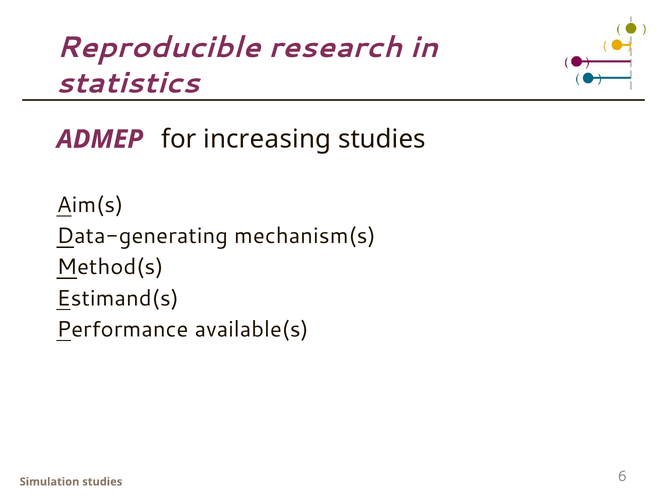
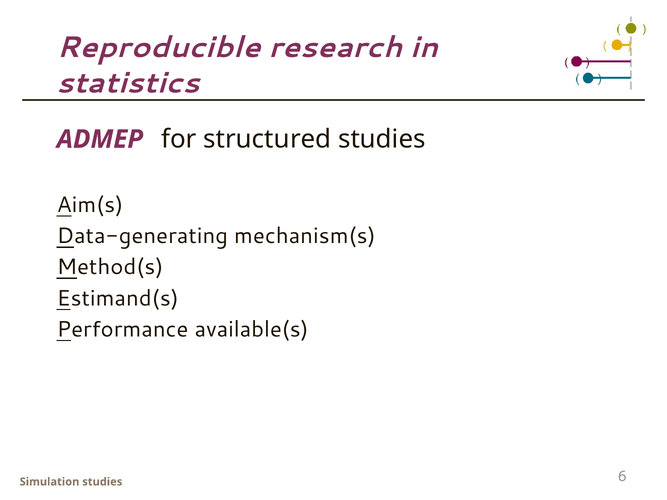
increasing: increasing -> structured
